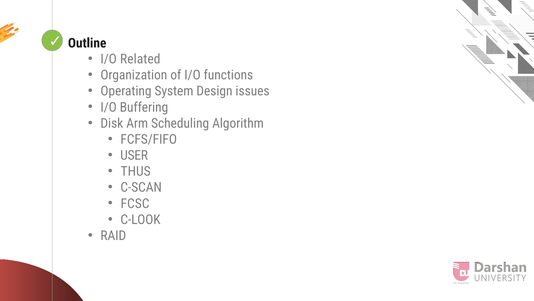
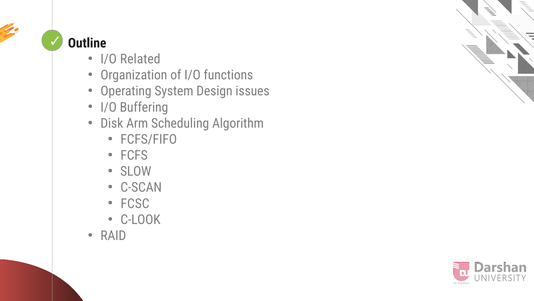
USER: USER -> FCFS
THUS: THUS -> SLOW
